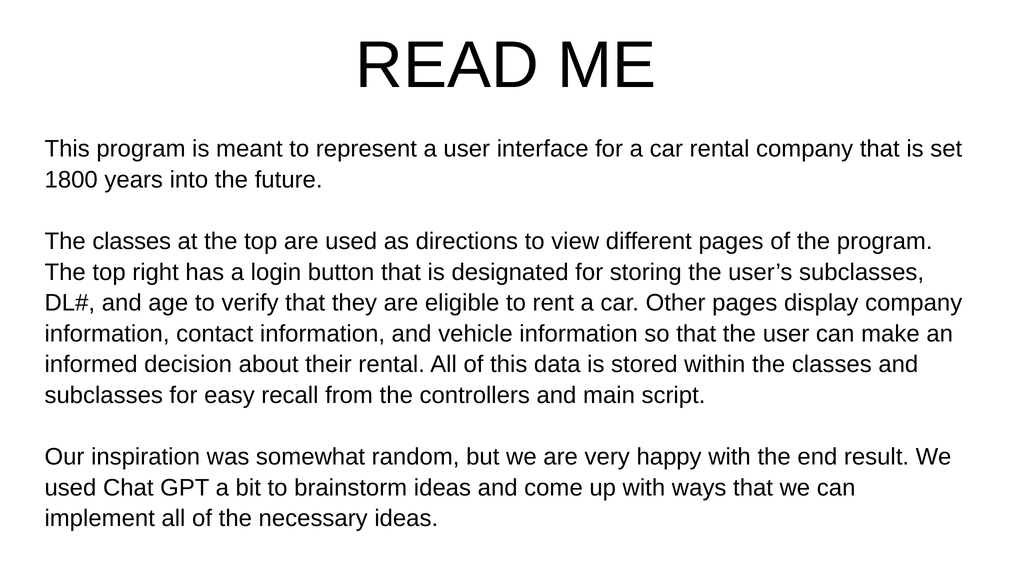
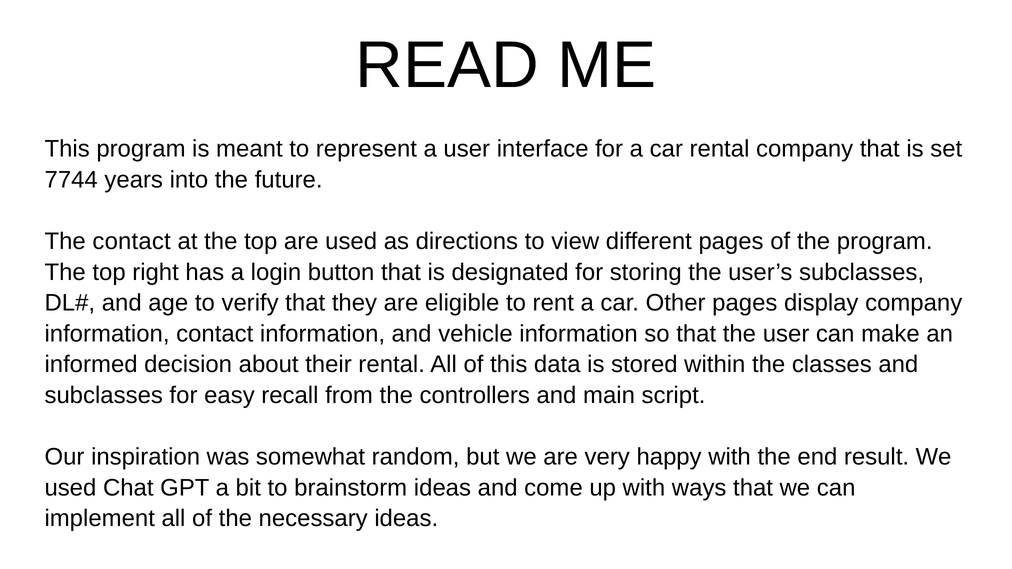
1800: 1800 -> 7744
classes at (132, 241): classes -> contact
